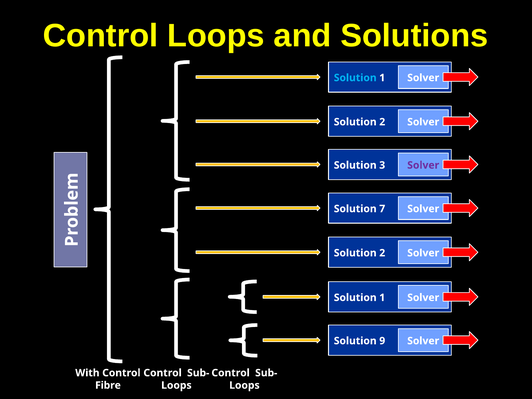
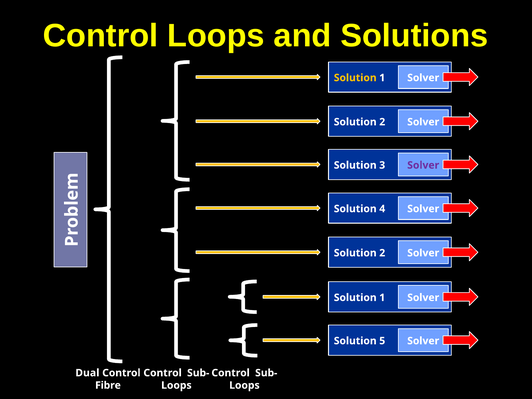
Solution at (355, 78) colour: light blue -> yellow
7: 7 -> 4
9: 9 -> 5
With: With -> Dual
